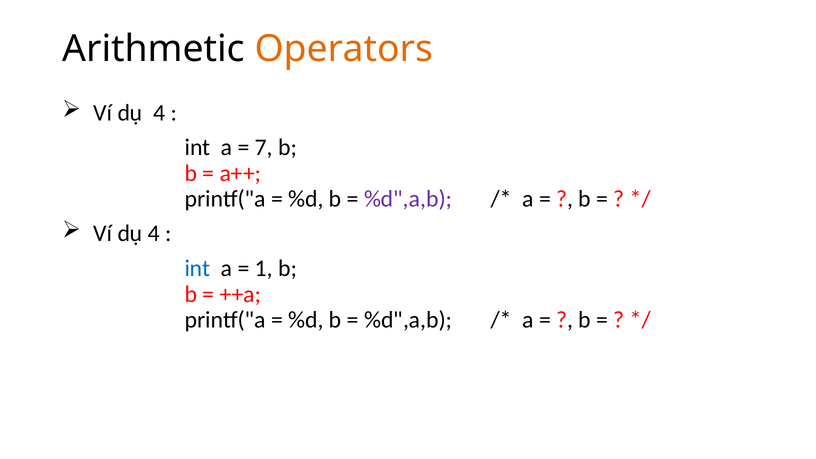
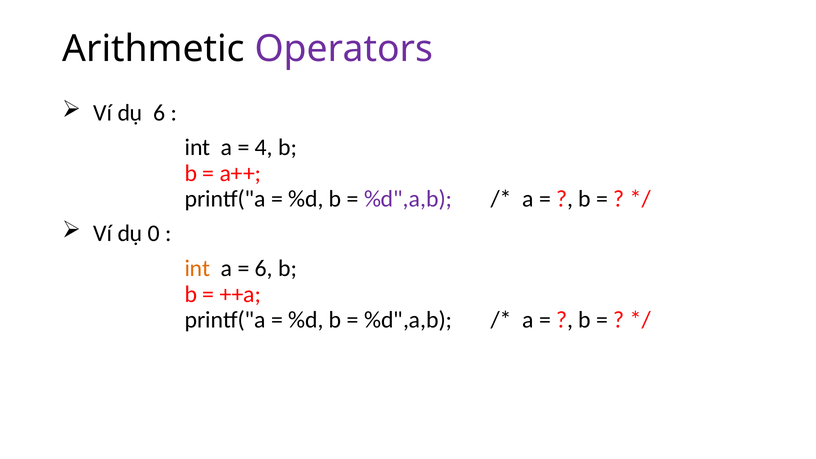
Operators colour: orange -> purple
4 at (159, 113): 4 -> 6
7: 7 -> 4
4 at (154, 233): 4 -> 0
int at (197, 269) colour: blue -> orange
1 at (264, 269): 1 -> 6
